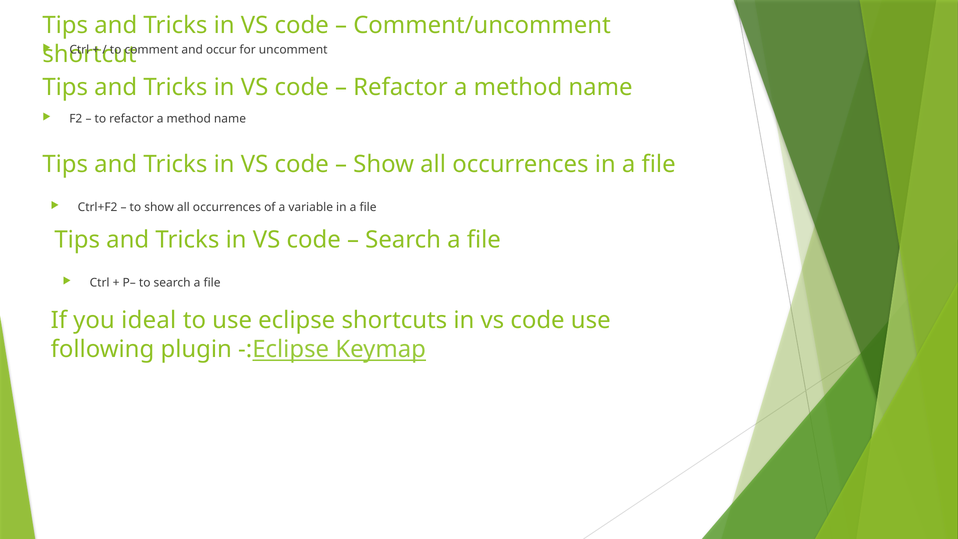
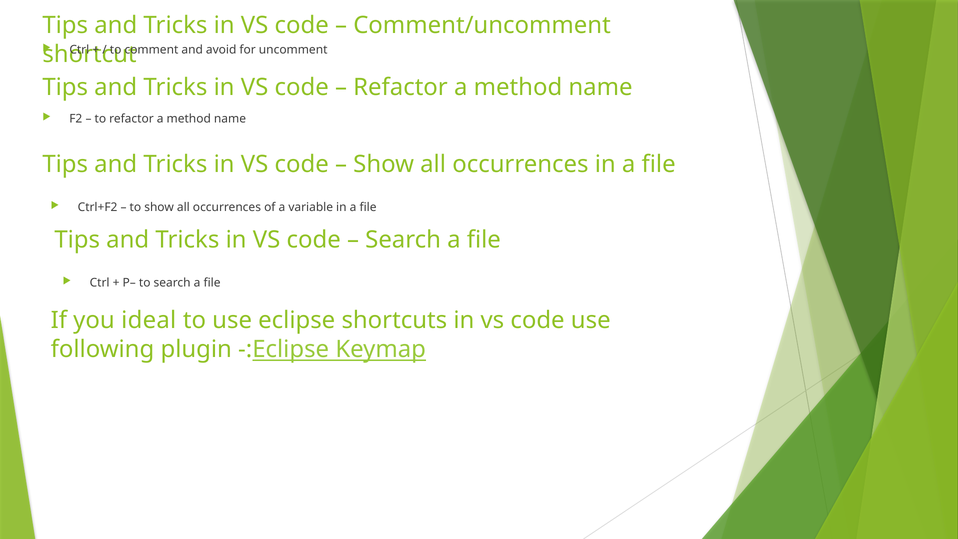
occur: occur -> avoid
